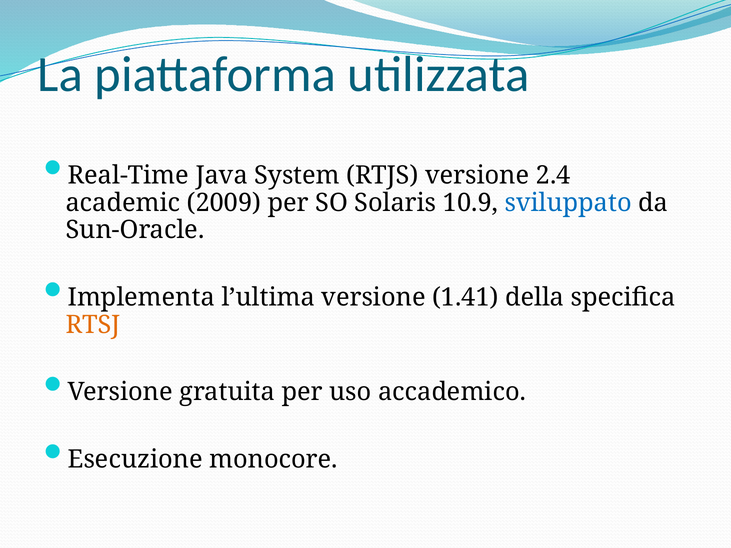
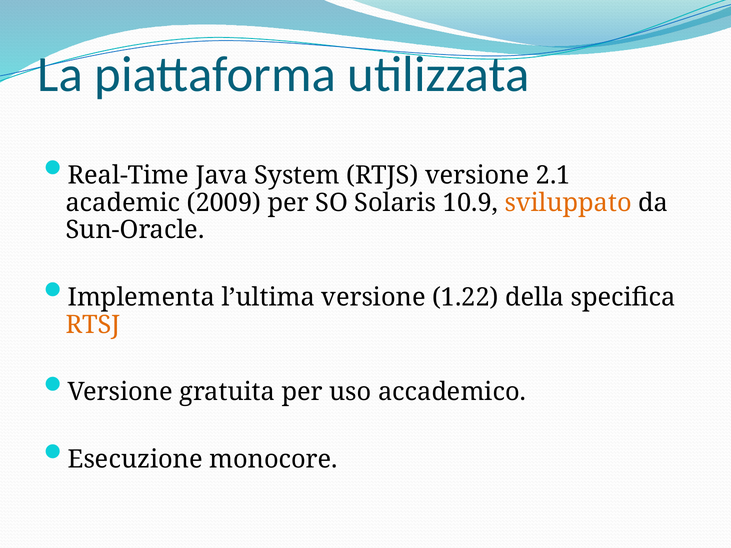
2.4: 2.4 -> 2.1
sviluppato colour: blue -> orange
1.41: 1.41 -> 1.22
